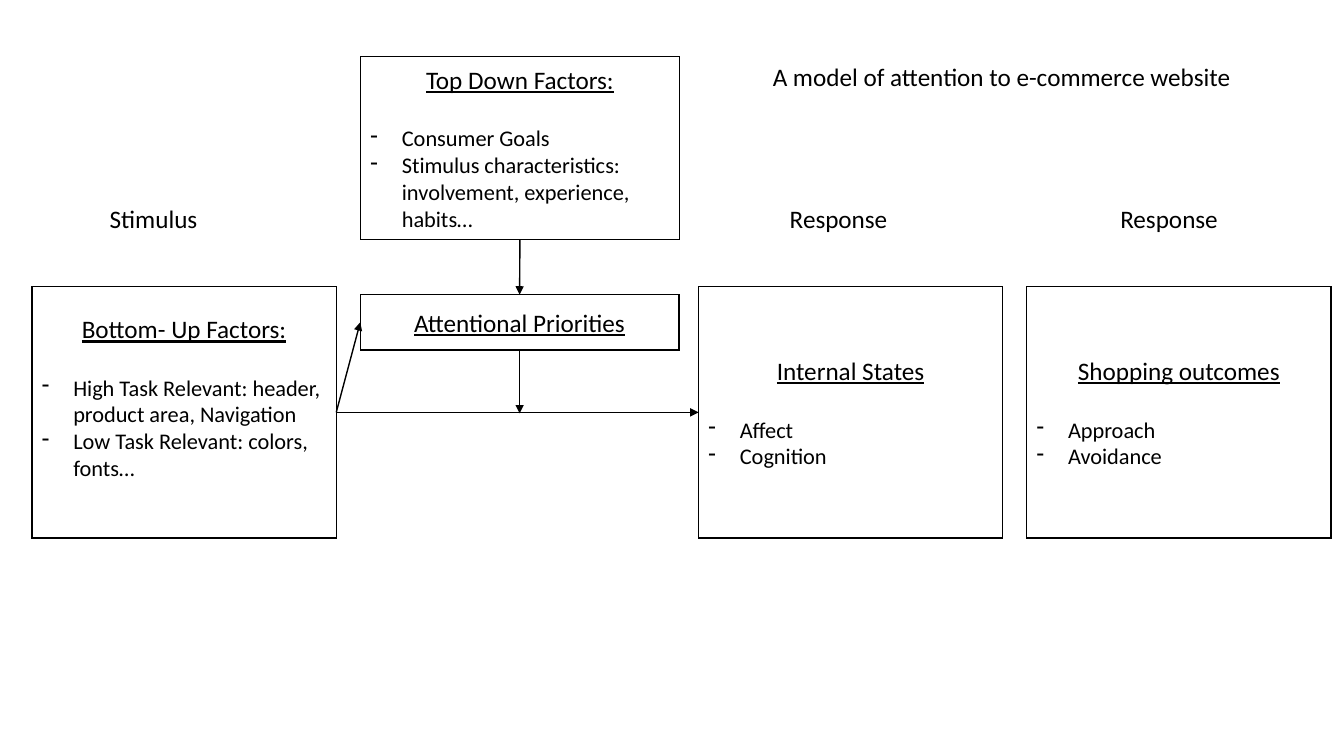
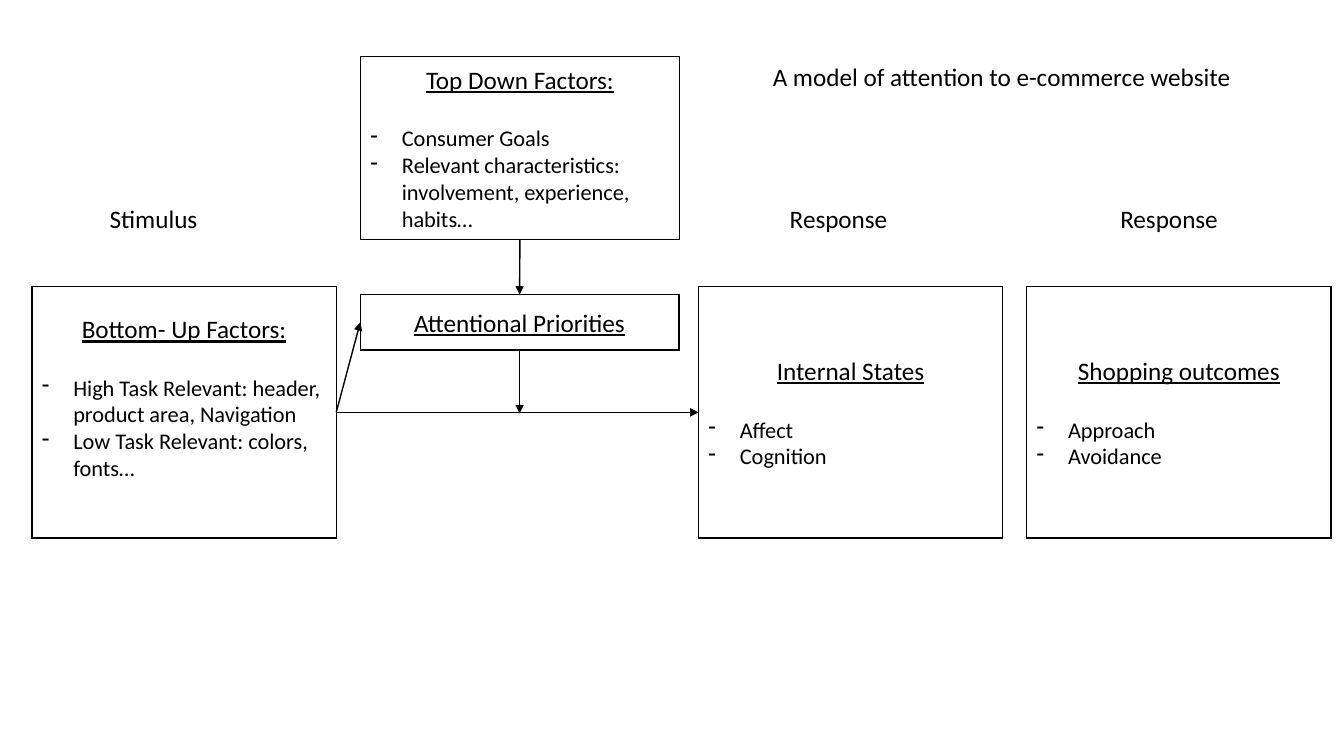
Stimulus at (441, 166): Stimulus -> Relevant
